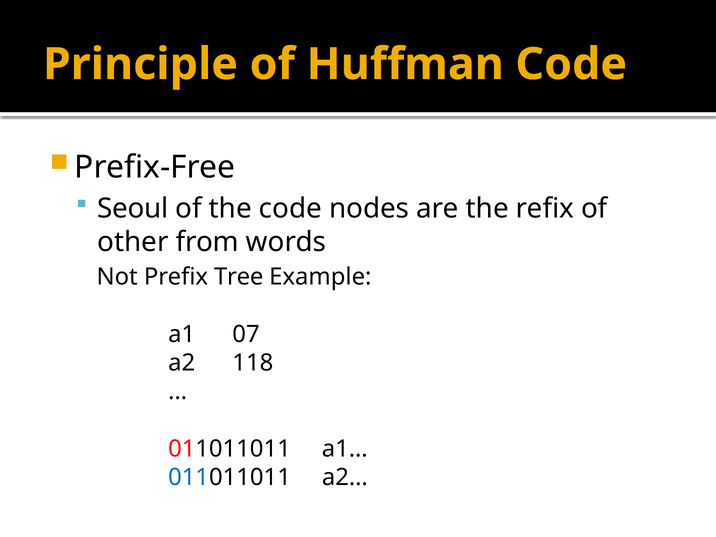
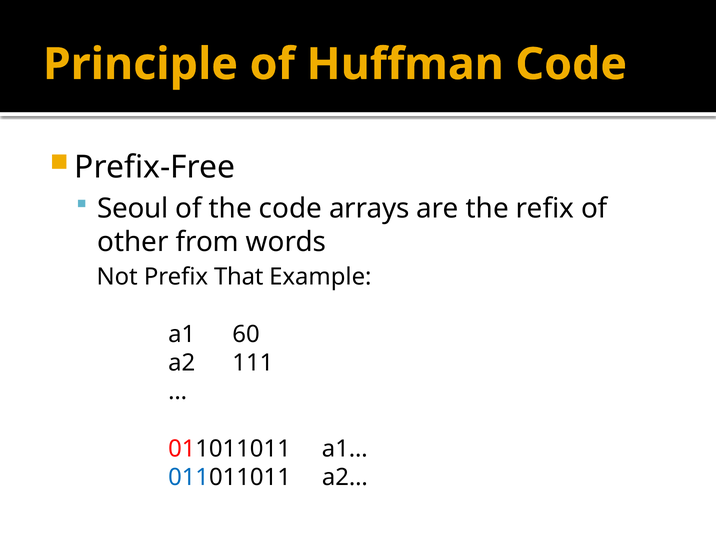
nodes: nodes -> arrays
Tree: Tree -> That
07: 07 -> 60
118: 118 -> 111
